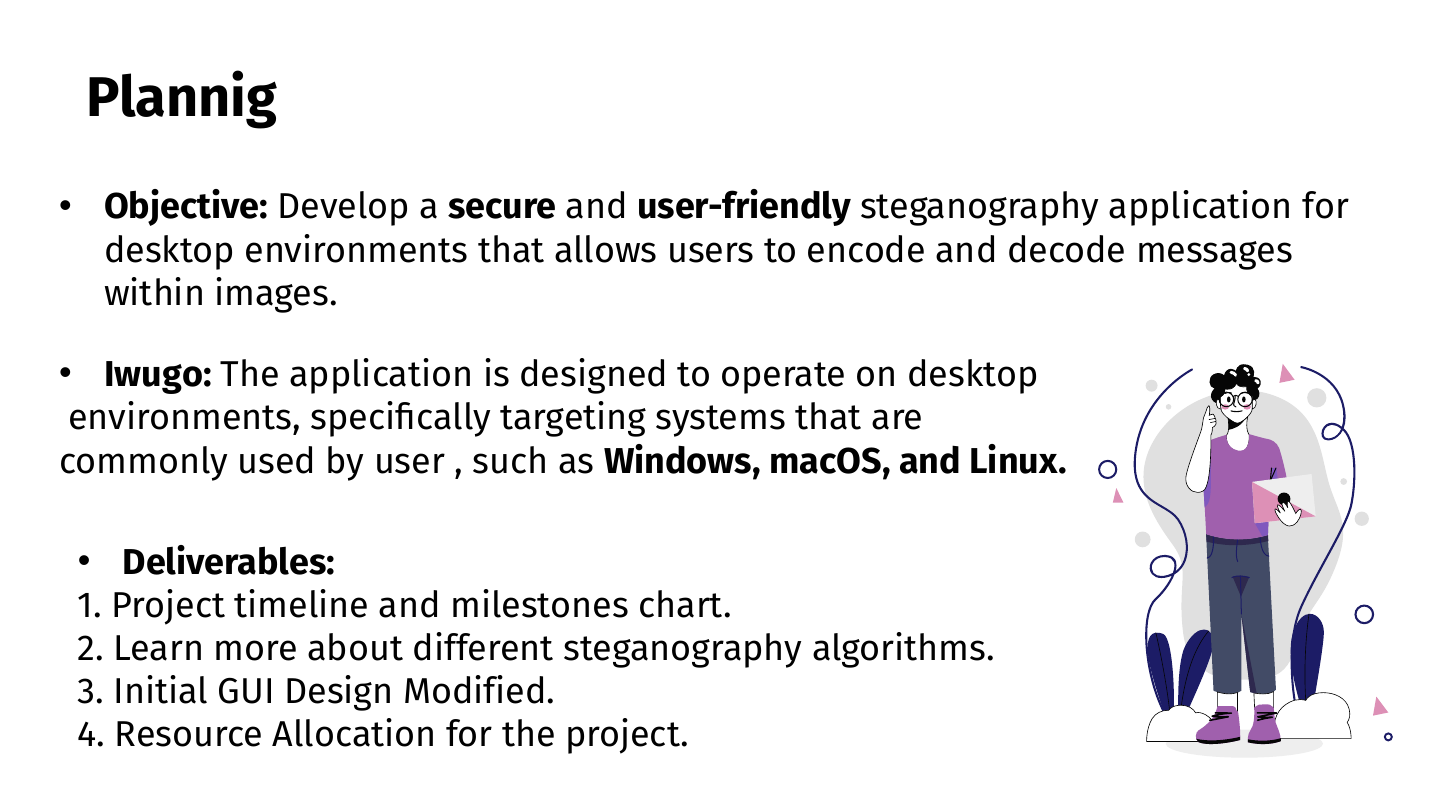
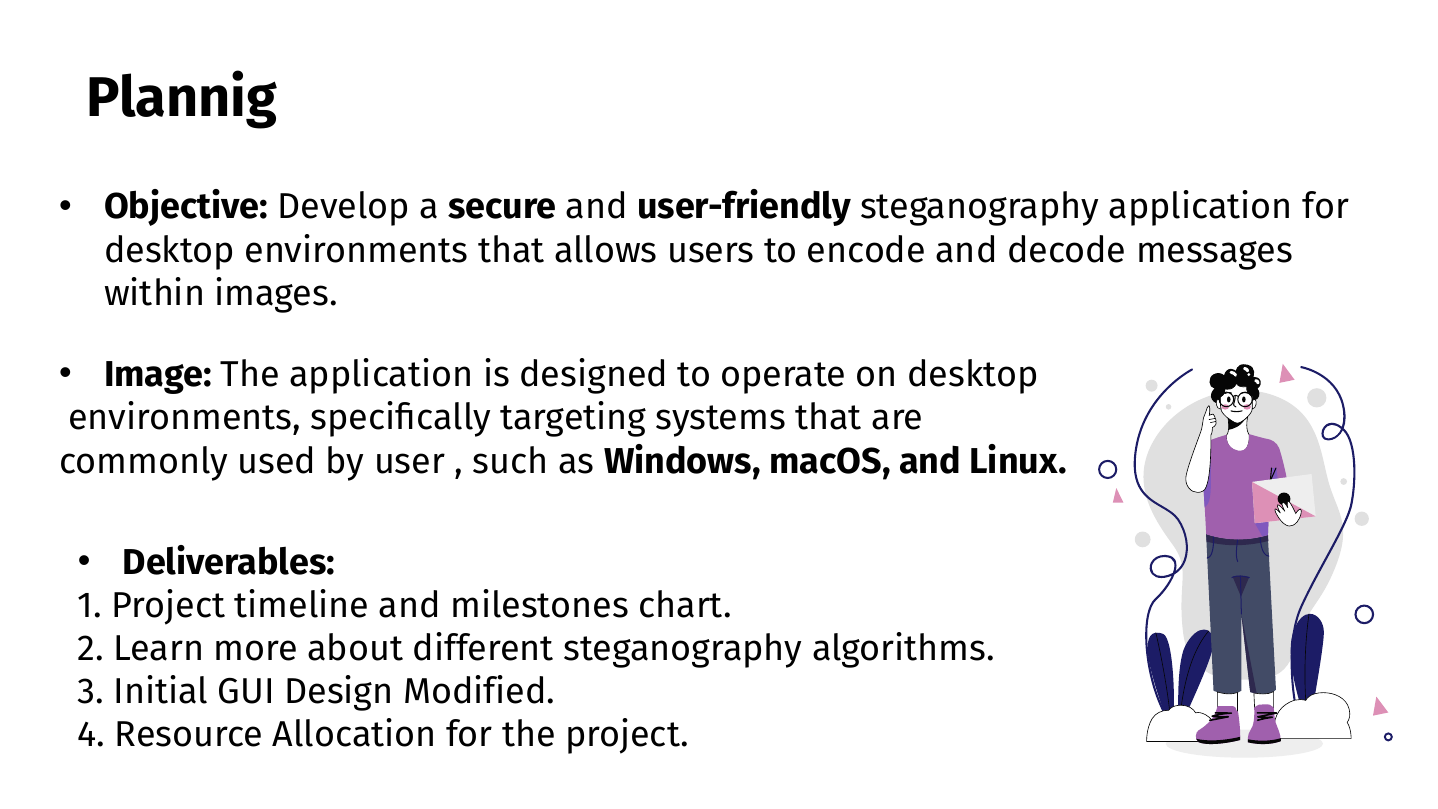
Iwugo: Iwugo -> Image
